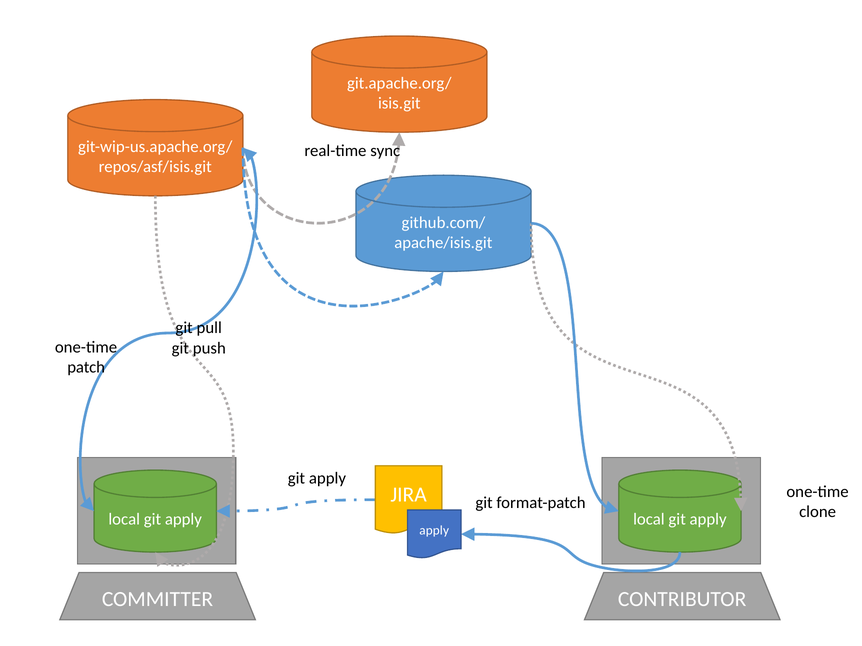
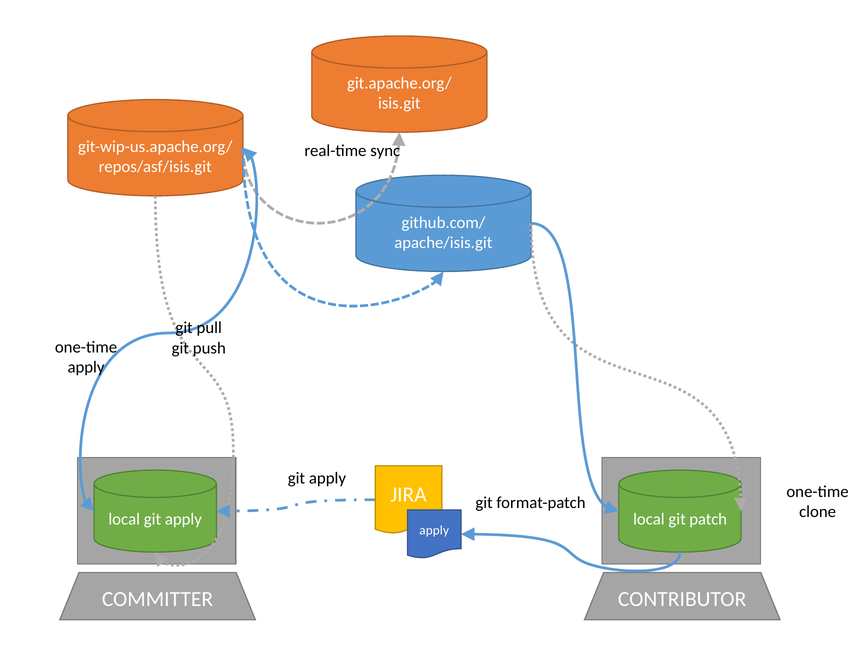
patch at (86, 368): patch -> apply
apply at (708, 520): apply -> patch
